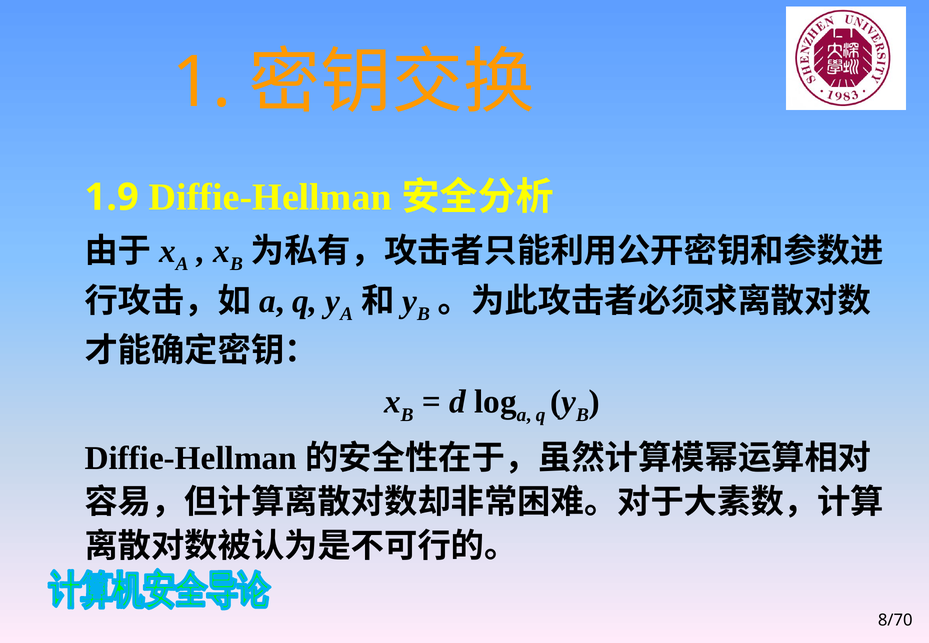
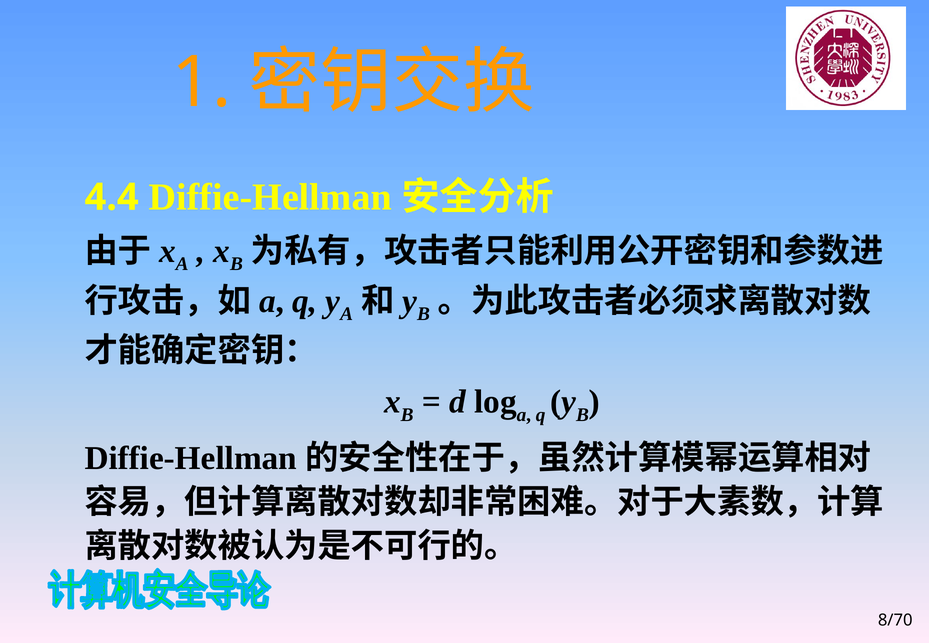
1.9: 1.9 -> 4.4
